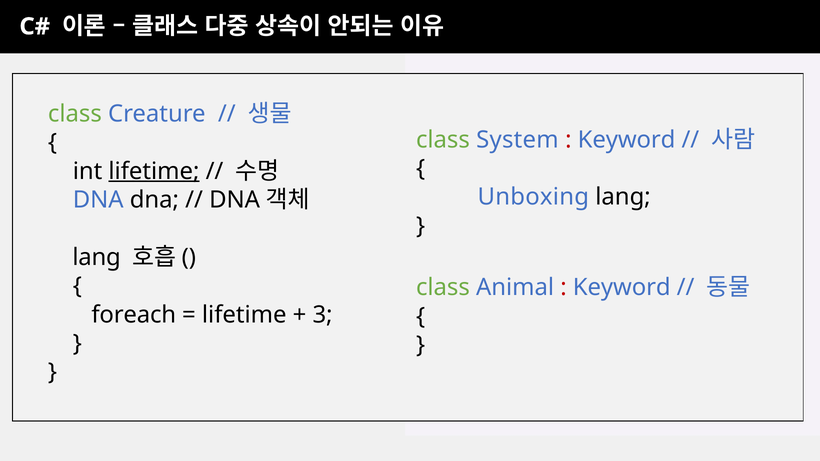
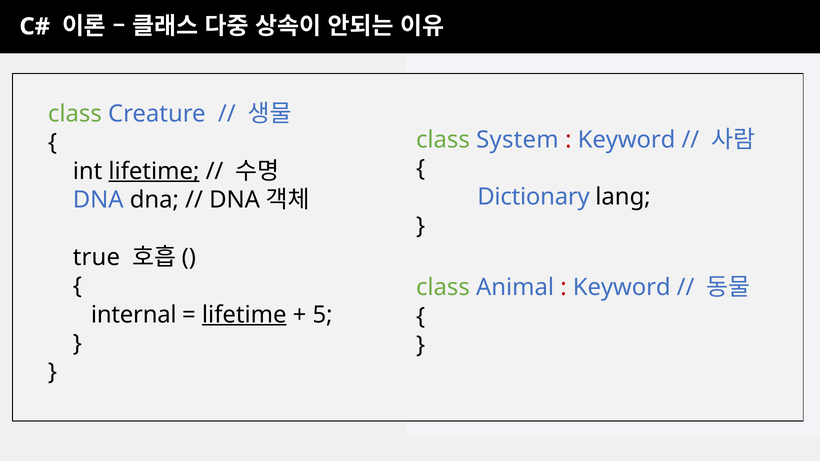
Unboxing: Unboxing -> Dictionary
lang at (97, 257): lang -> true
foreach: foreach -> internal
lifetime at (244, 315) underline: none -> present
3: 3 -> 5
